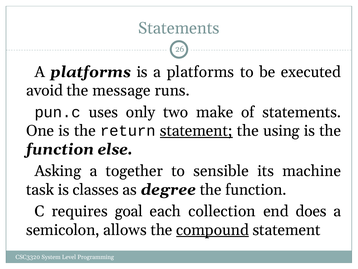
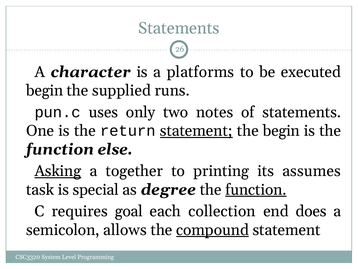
platforms at (91, 72): platforms -> character
avoid at (45, 90): avoid -> begin
message: message -> supplied
make: make -> notes
the using: using -> begin
Asking underline: none -> present
sensible: sensible -> printing
machine: machine -> assumes
classes: classes -> special
function at (256, 189) underline: none -> present
